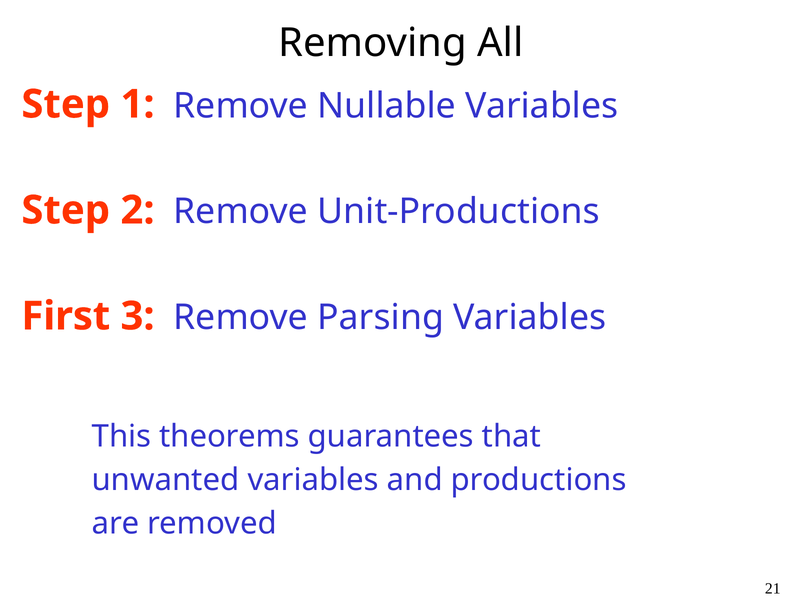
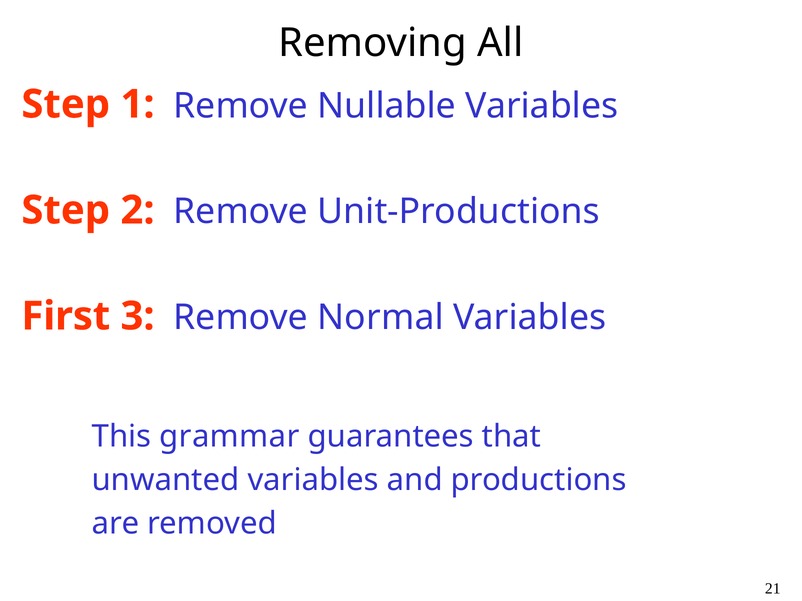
Parsing: Parsing -> Normal
theorems: theorems -> grammar
